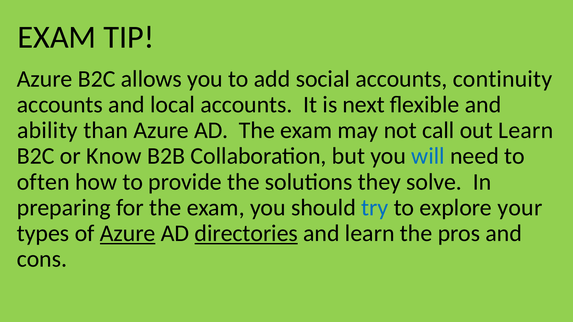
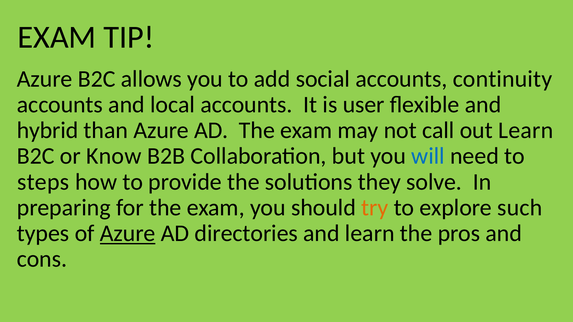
next: next -> user
ability: ability -> hybrid
often: often -> steps
try colour: blue -> orange
your: your -> such
directories underline: present -> none
